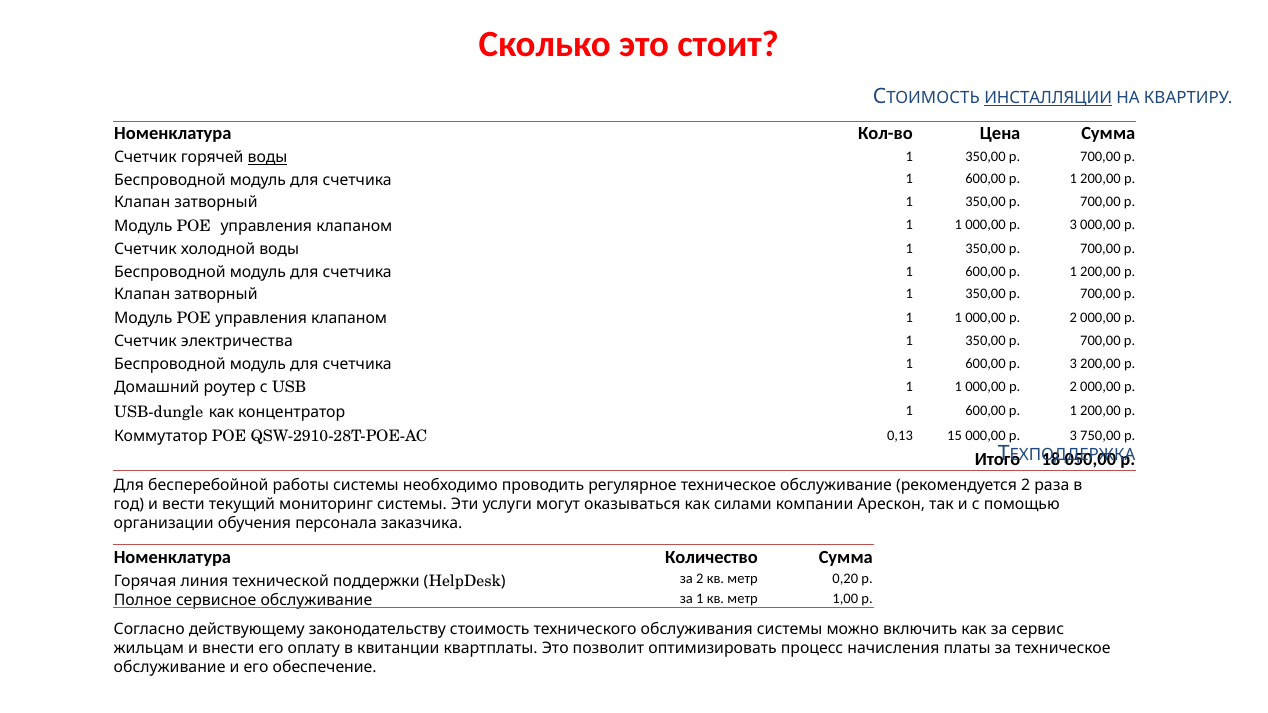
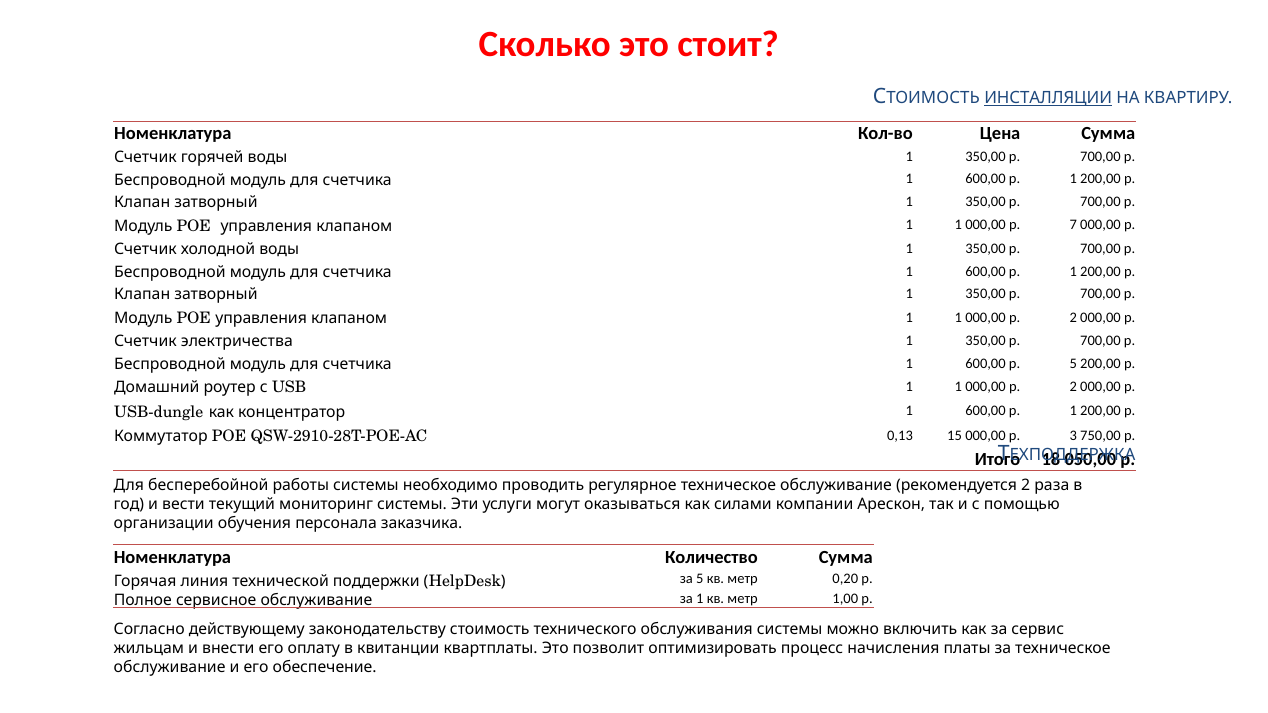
воды at (268, 157) underline: present -> none
1 000,00 р 3: 3 -> 7
600,00 р 3: 3 -> 5
за 2: 2 -> 5
